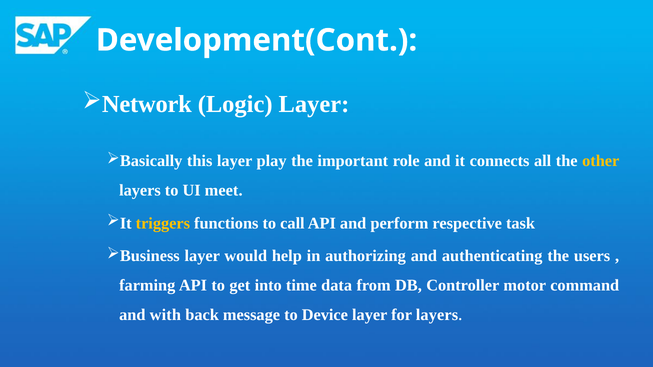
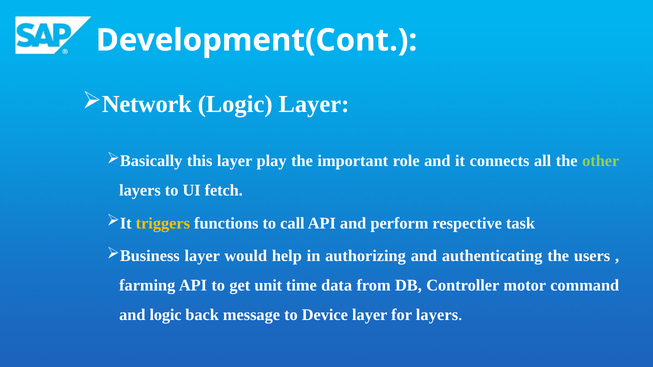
other colour: yellow -> light green
meet: meet -> fetch
into: into -> unit
and with: with -> logic
